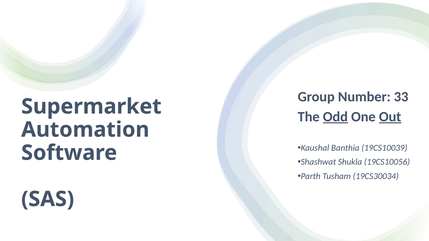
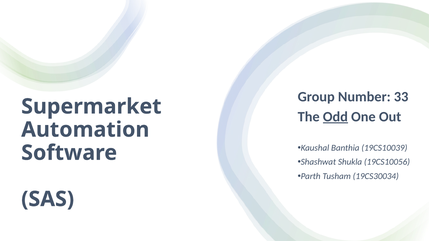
Out underline: present -> none
